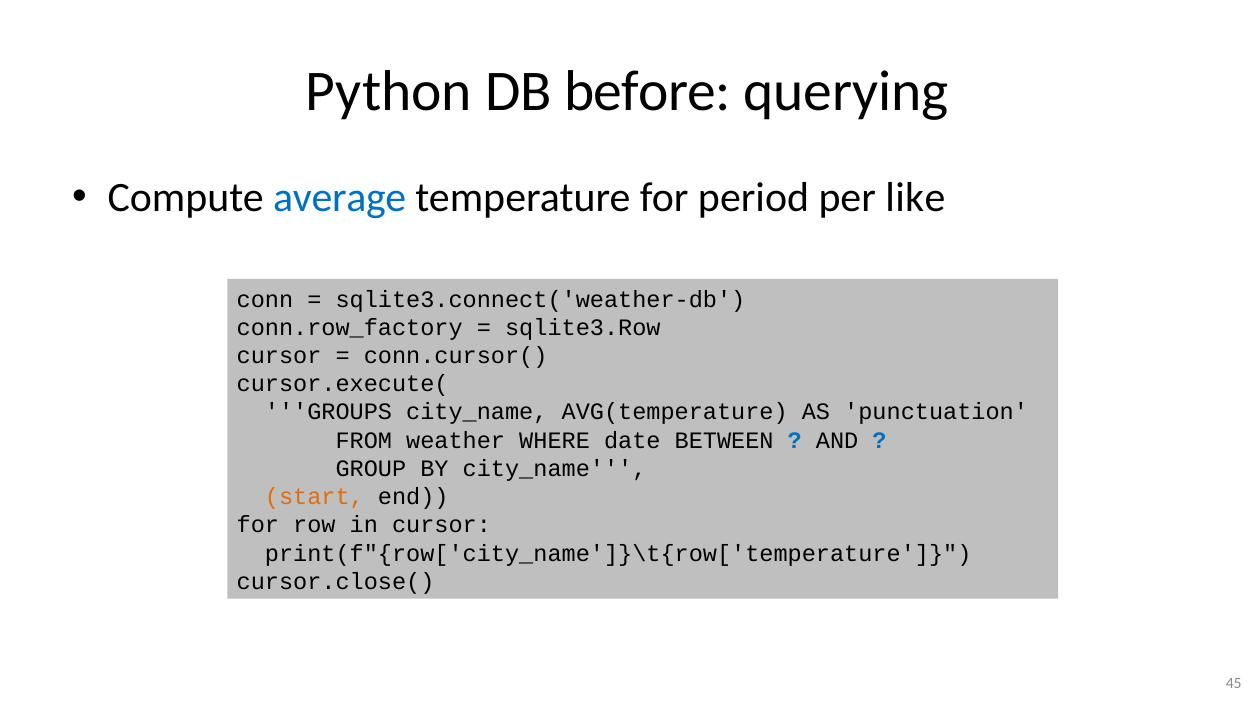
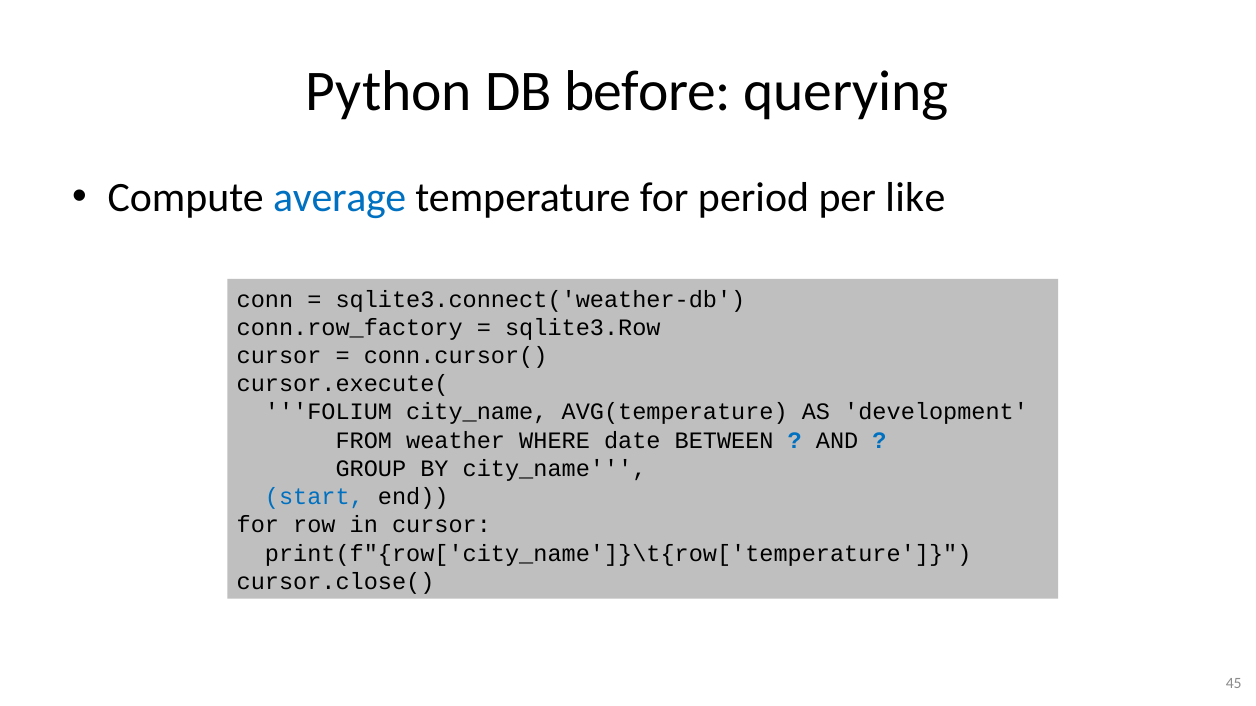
GROUPS: GROUPS -> FOLIUM
punctuation: punctuation -> development
start colour: orange -> blue
